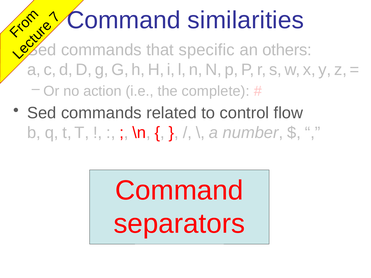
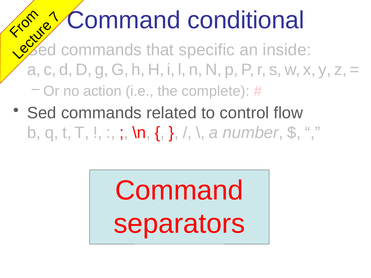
similarities: similarities -> conditional
others: others -> inside
